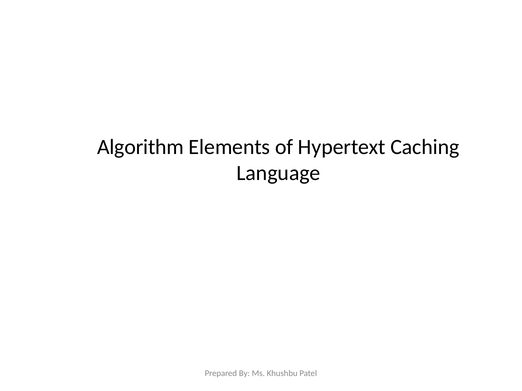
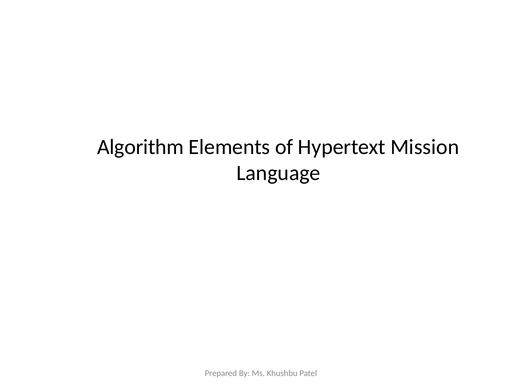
Caching: Caching -> Mission
